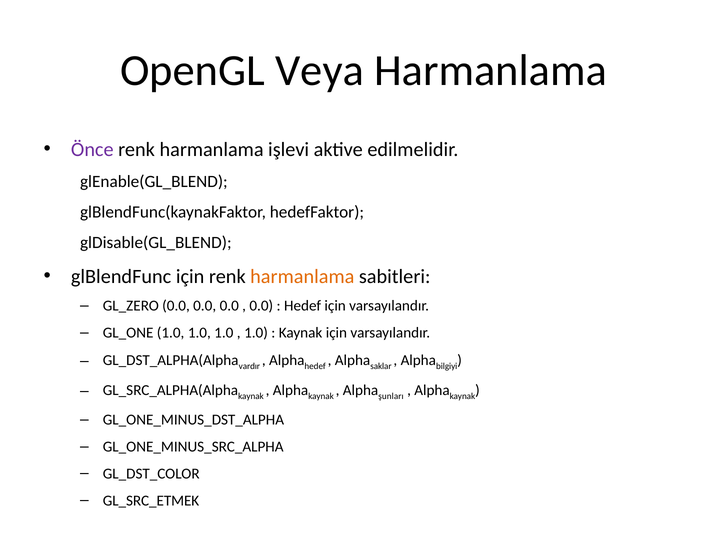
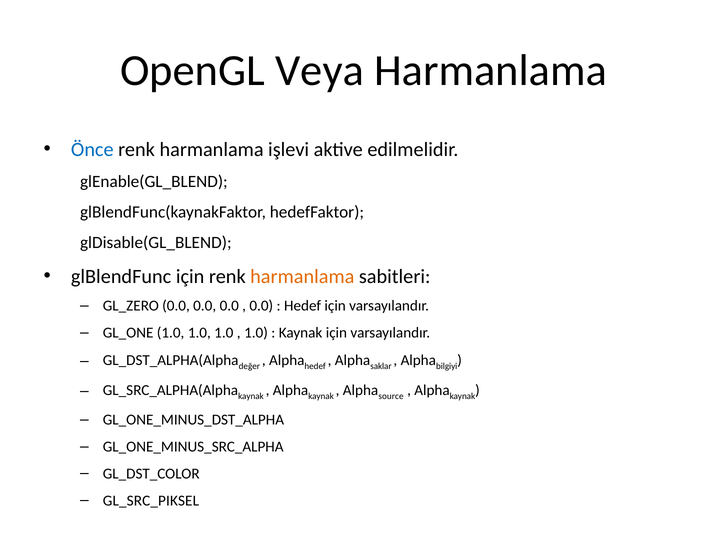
Önce colour: purple -> blue
vardır: vardır -> değer
şunları: şunları -> source
GL_SRC_ETMEK: GL_SRC_ETMEK -> GL_SRC_PIKSEL
